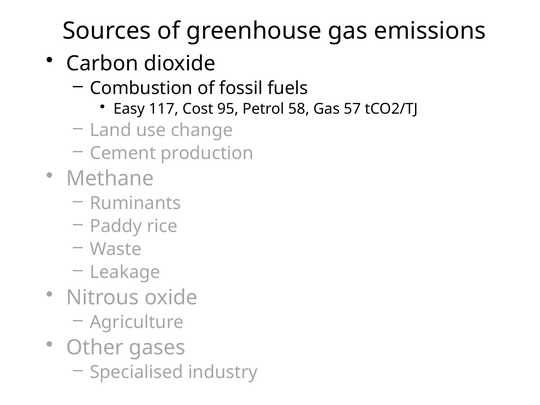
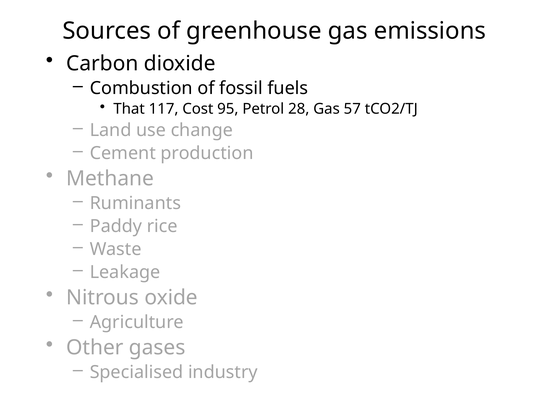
Easy: Easy -> That
58: 58 -> 28
